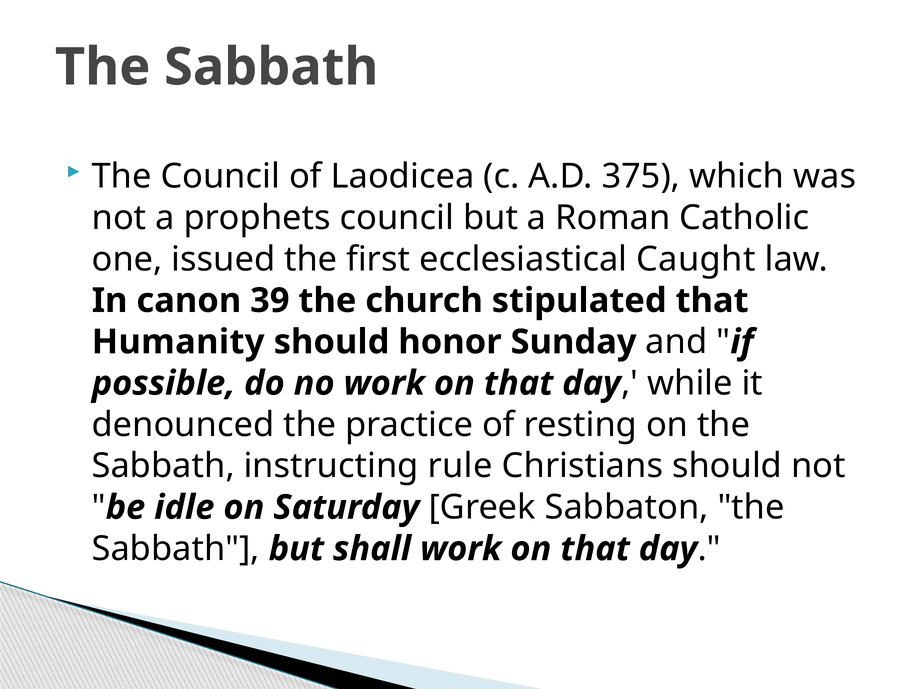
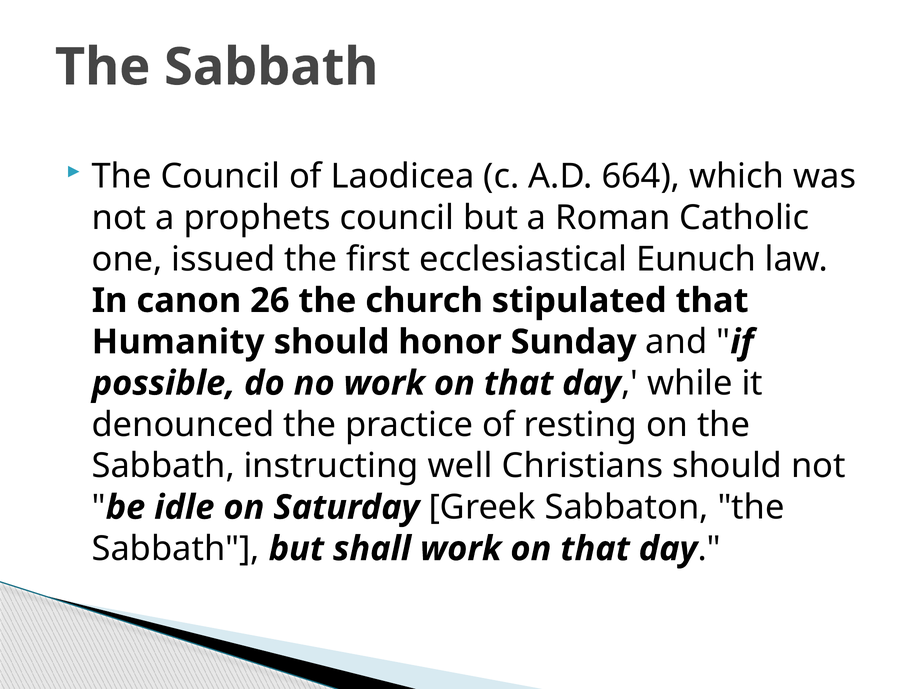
375: 375 -> 664
Caught: Caught -> Eunuch
39: 39 -> 26
rule: rule -> well
